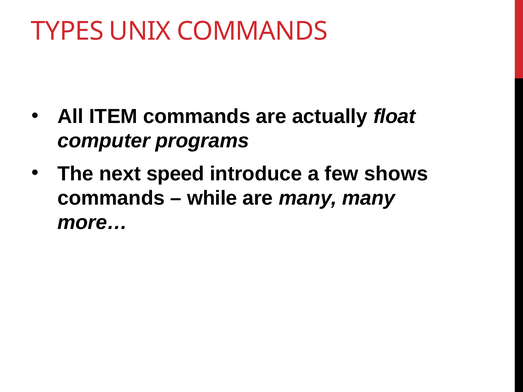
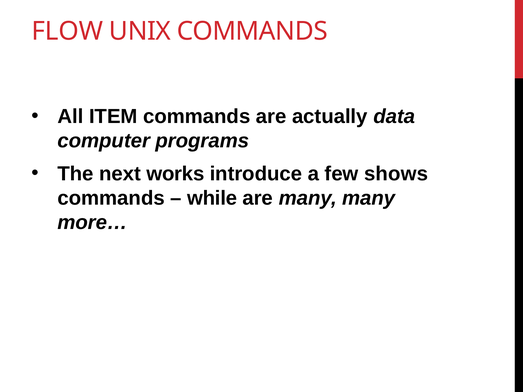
TYPES: TYPES -> FLOW
float: float -> data
speed: speed -> works
